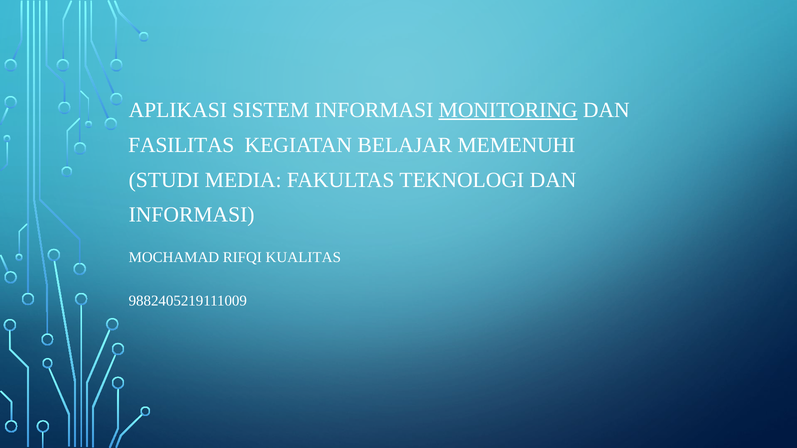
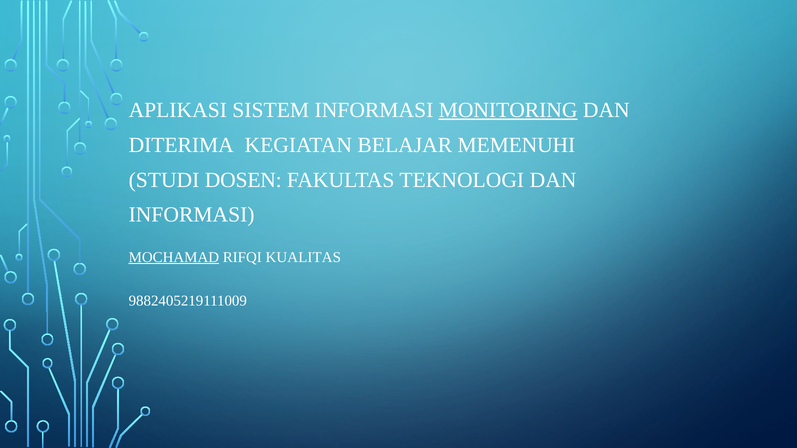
FASILITAS: FASILITAS -> DITERIMA
MEDIA: MEDIA -> DOSEN
MOCHAMAD underline: none -> present
